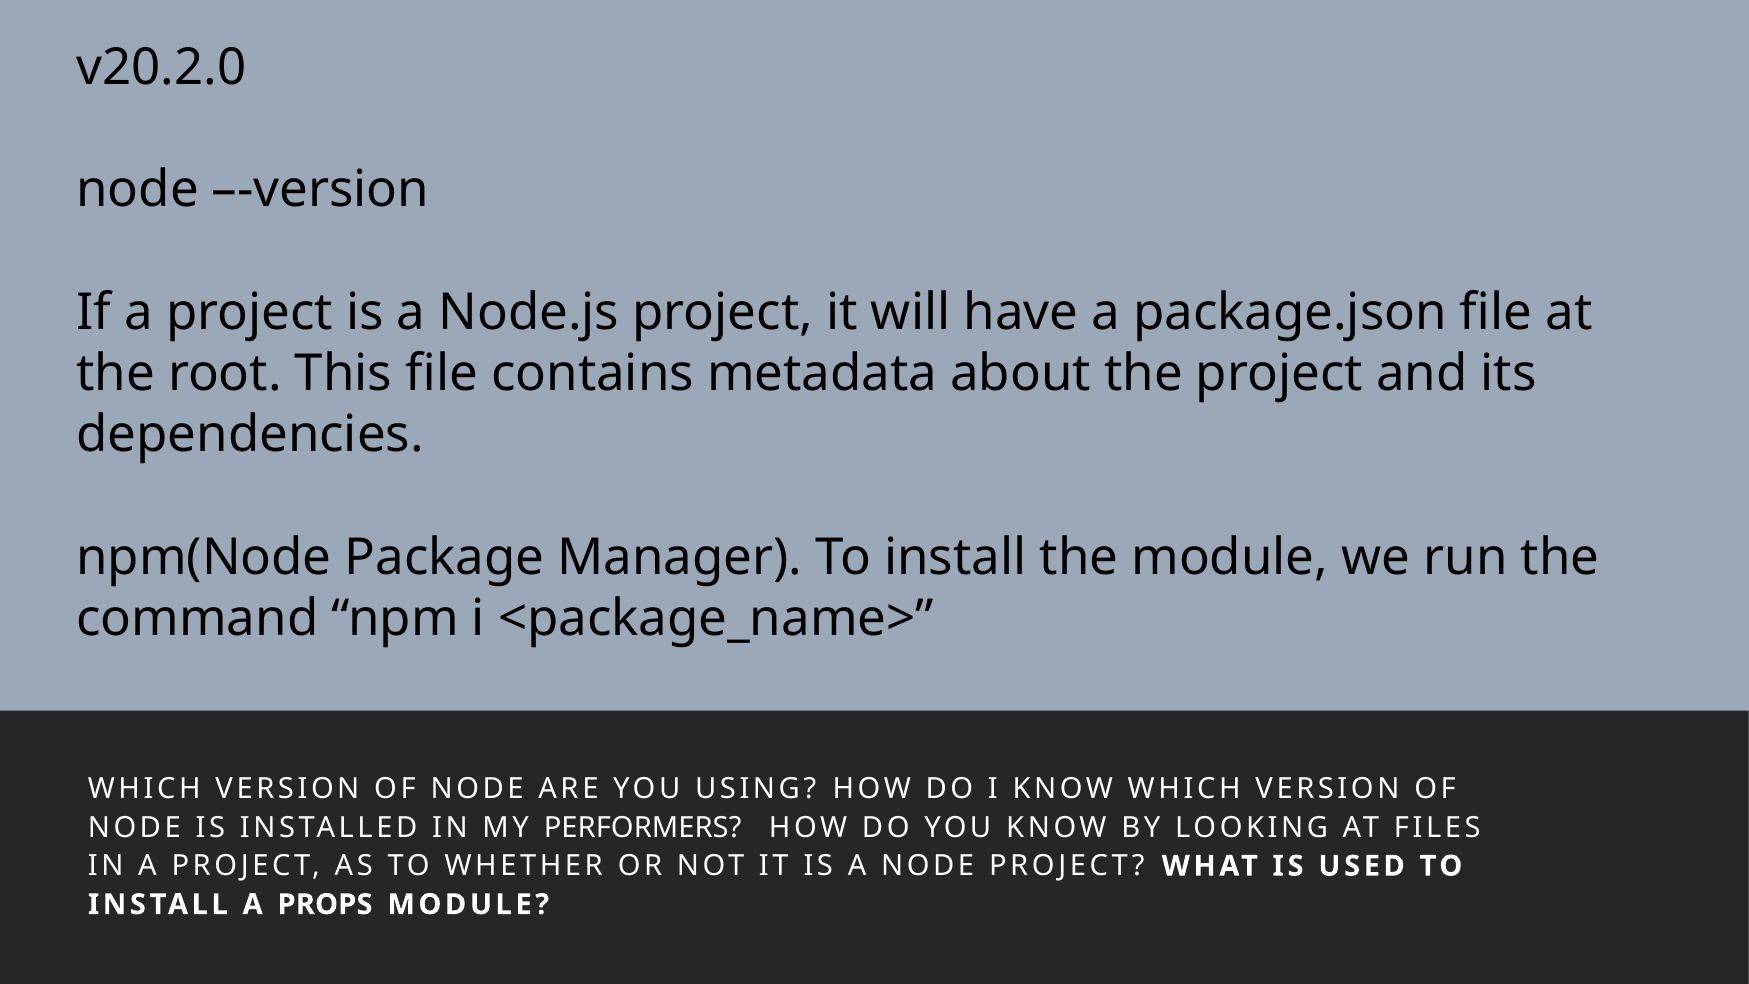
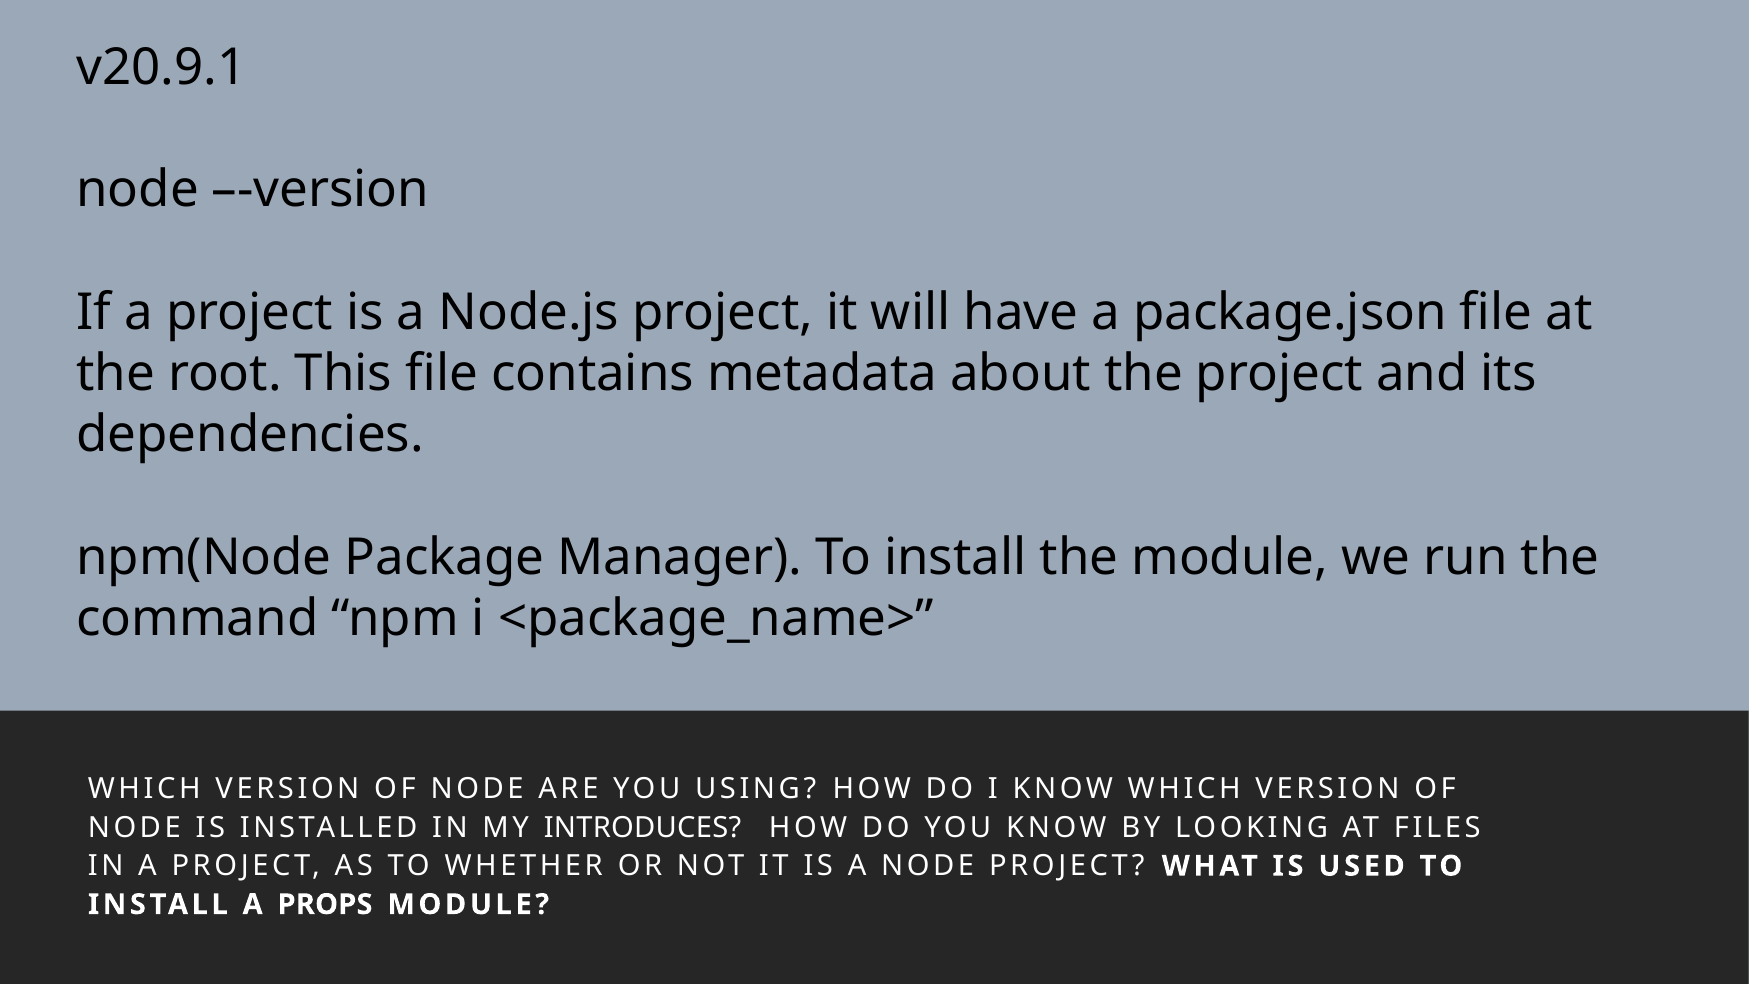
v20.2.0: v20.2.0 -> v20.9.1
PERFORMERS: PERFORMERS -> INTRODUCES
